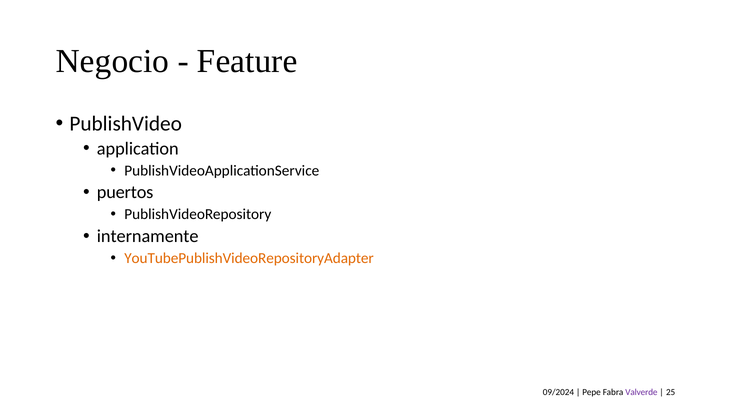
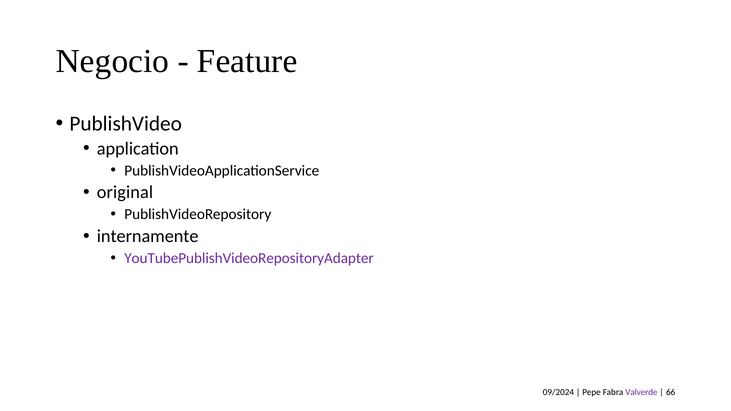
puertos: puertos -> original
YouTubePublishVideoRepositoryAdapter colour: orange -> purple
25: 25 -> 66
